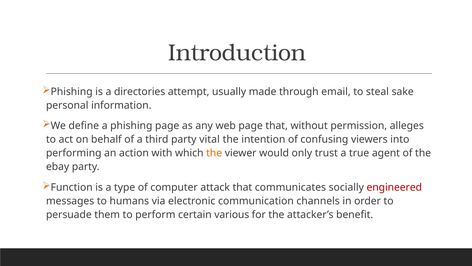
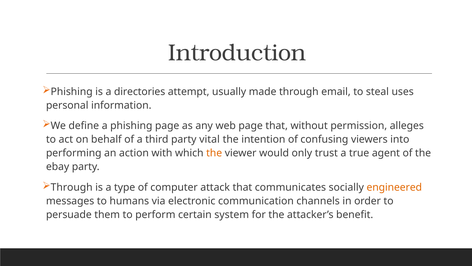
sake: sake -> uses
Function at (72, 187): Function -> Through
engineered colour: red -> orange
various: various -> system
